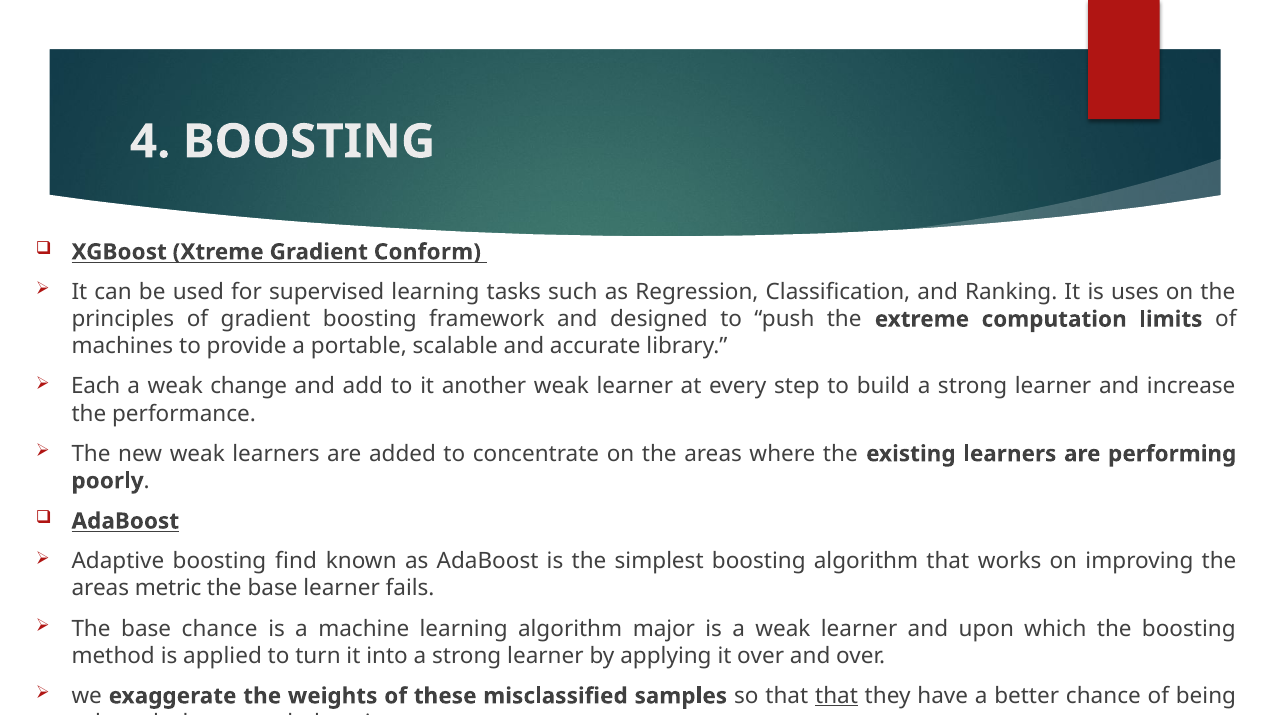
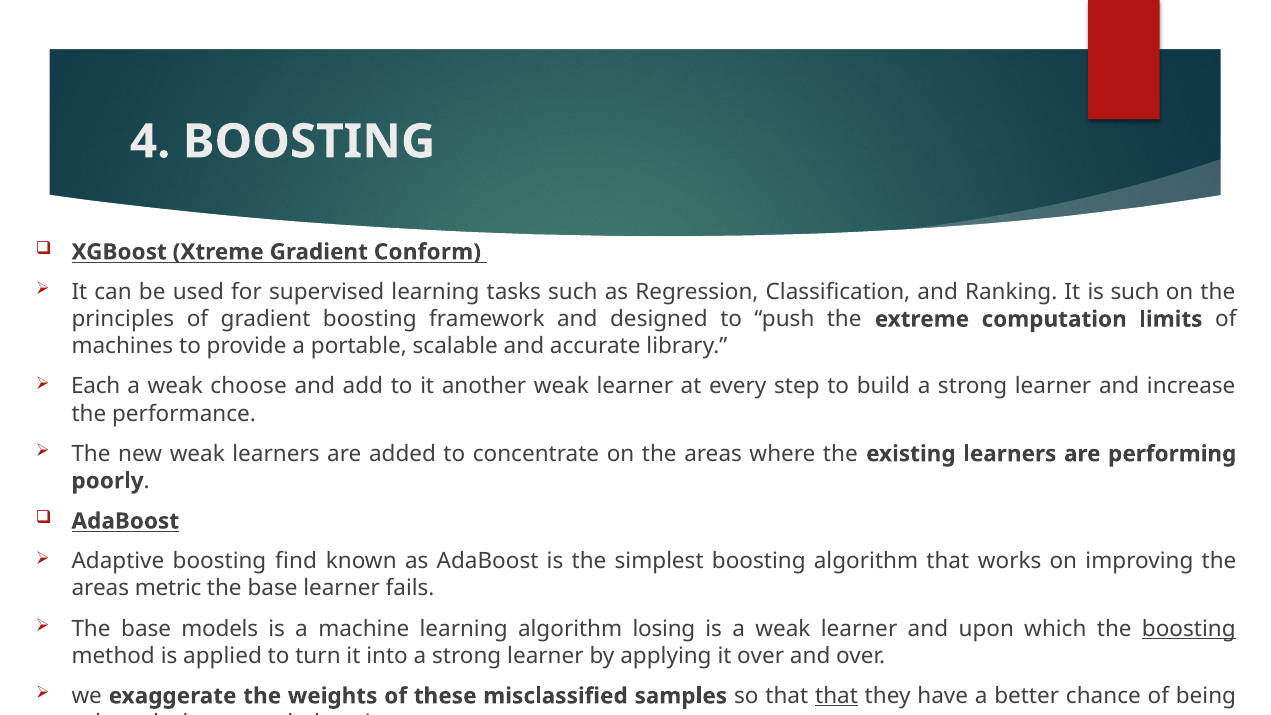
is uses: uses -> such
change: change -> choose
base chance: chance -> models
major: major -> losing
boosting at (1189, 629) underline: none -> present
